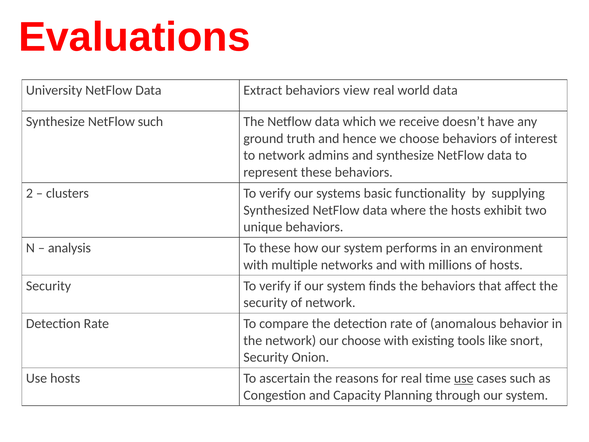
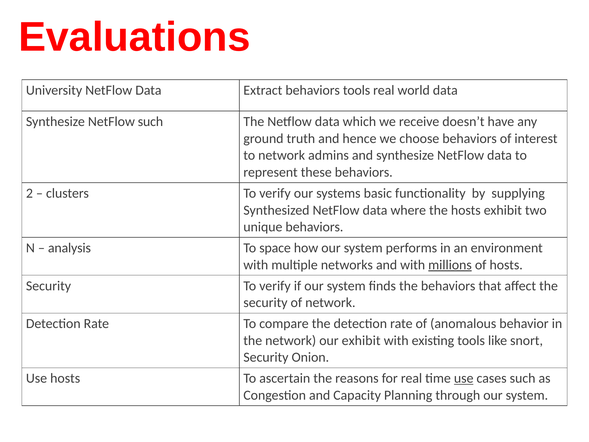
behaviors view: view -> tools
To these: these -> space
millions underline: none -> present
our choose: choose -> exhibit
